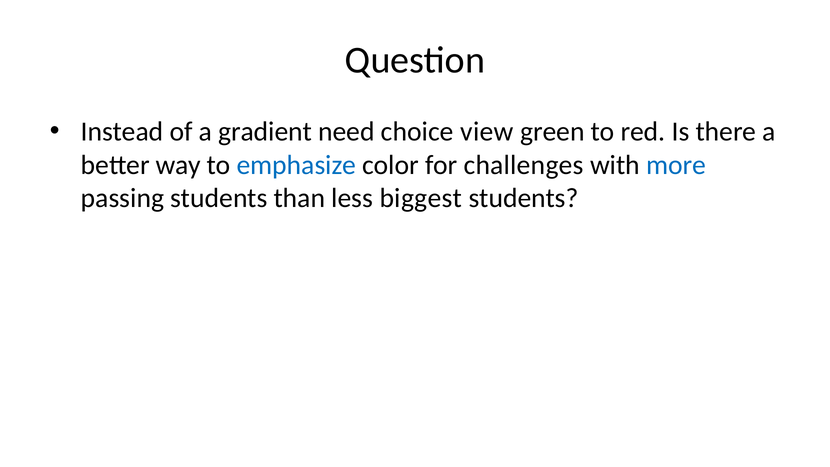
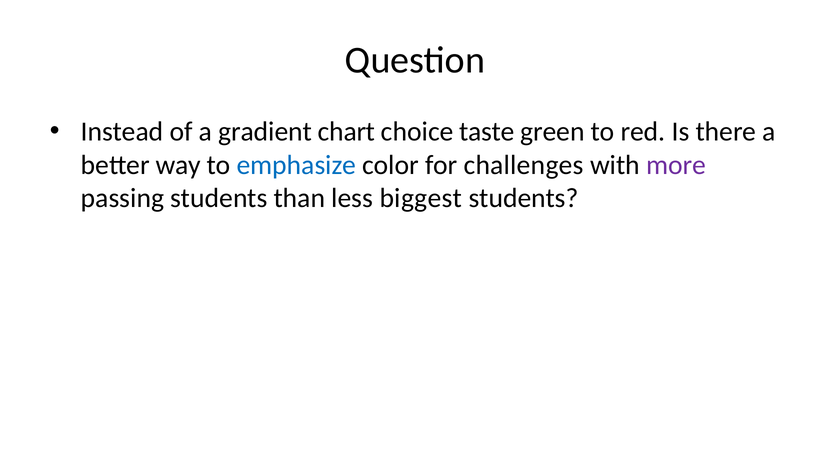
need: need -> chart
view: view -> taste
more colour: blue -> purple
